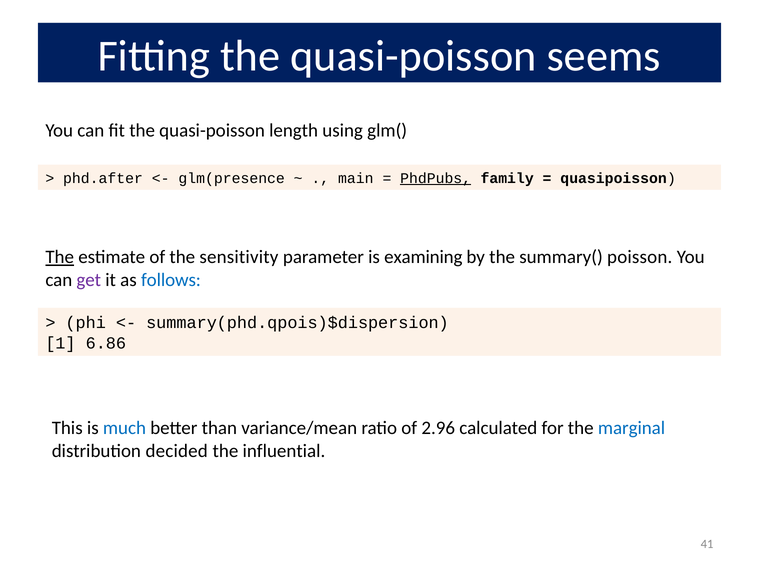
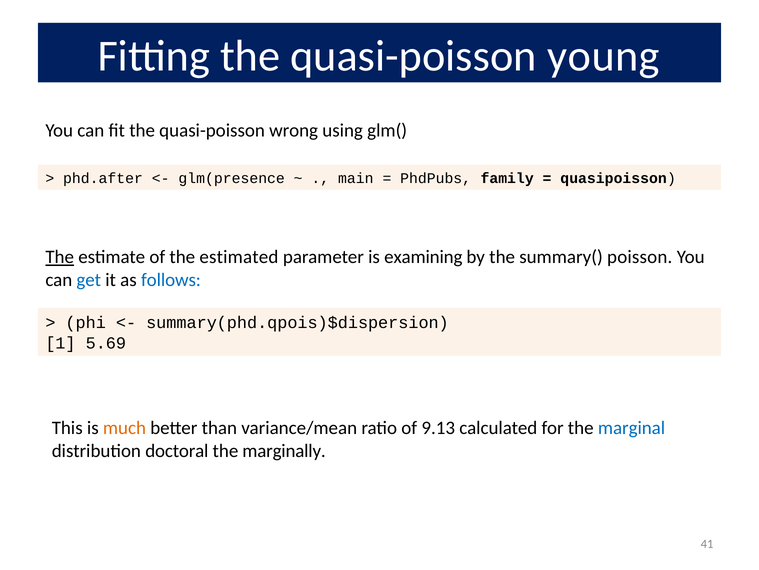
seems: seems -> young
length: length -> wrong
PhdPubs underline: present -> none
sensitivity: sensitivity -> estimated
get colour: purple -> blue
6.86: 6.86 -> 5.69
much colour: blue -> orange
2.96: 2.96 -> 9.13
decided: decided -> doctoral
influential: influential -> marginally
